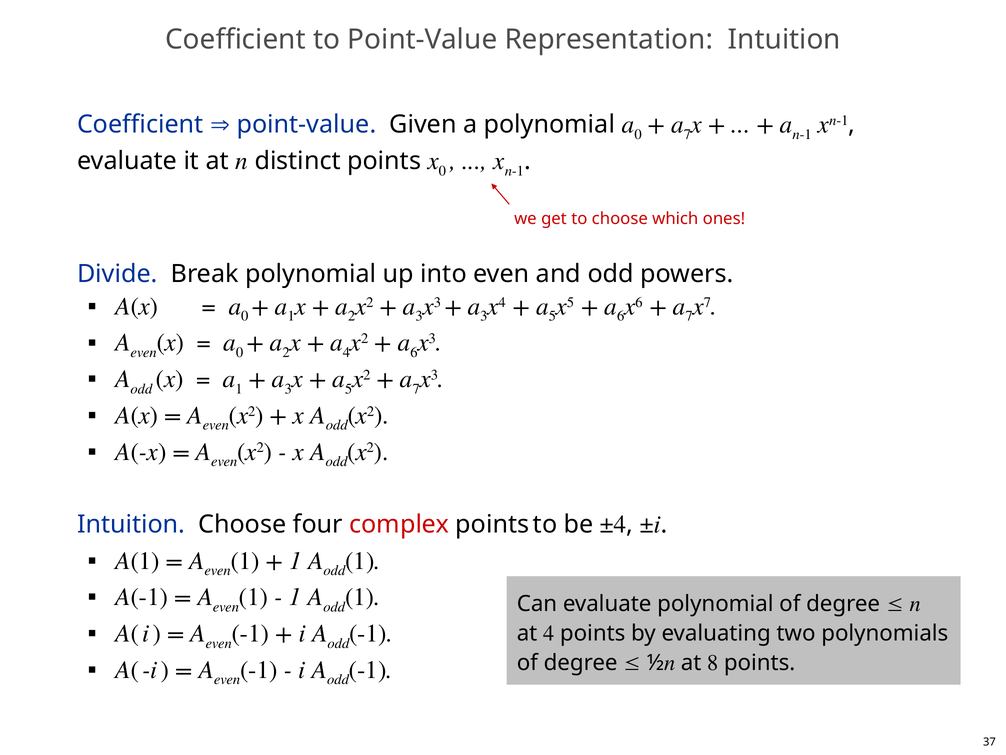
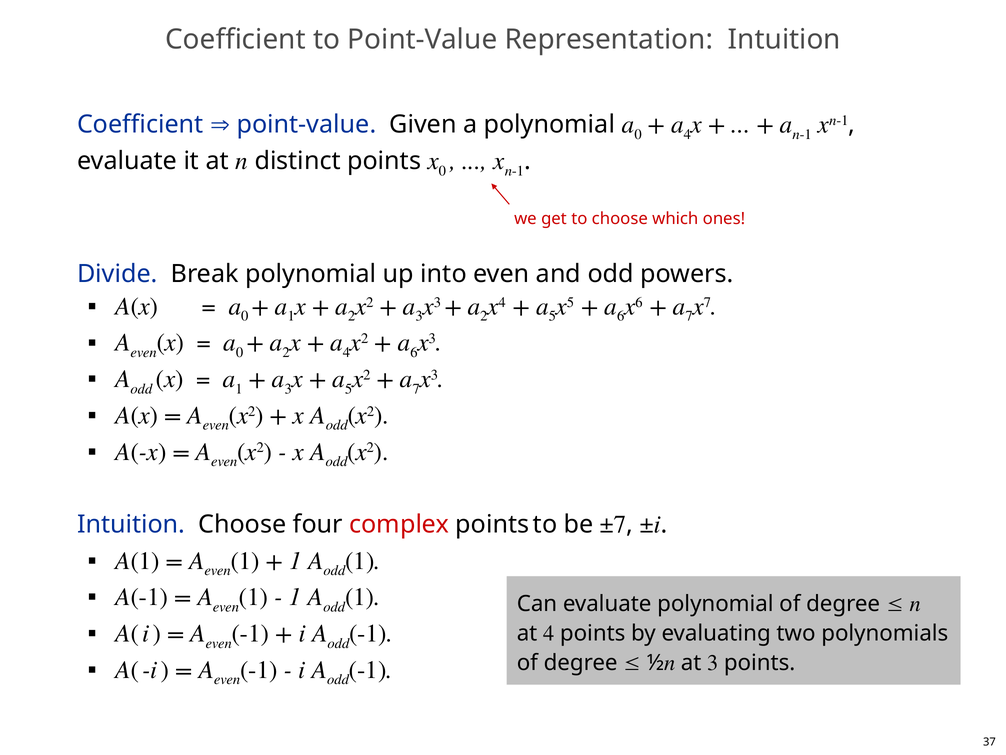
7 at (687, 134): 7 -> 4
3 at (484, 316): 3 -> 2
±4: ±4 -> ±7
at 8: 8 -> 3
